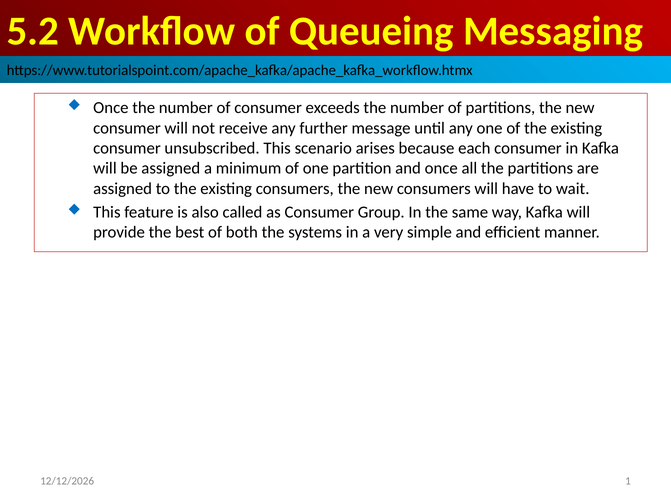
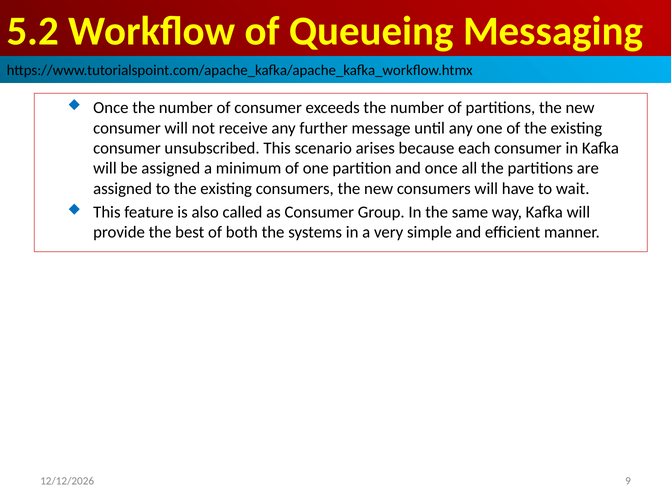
1: 1 -> 9
